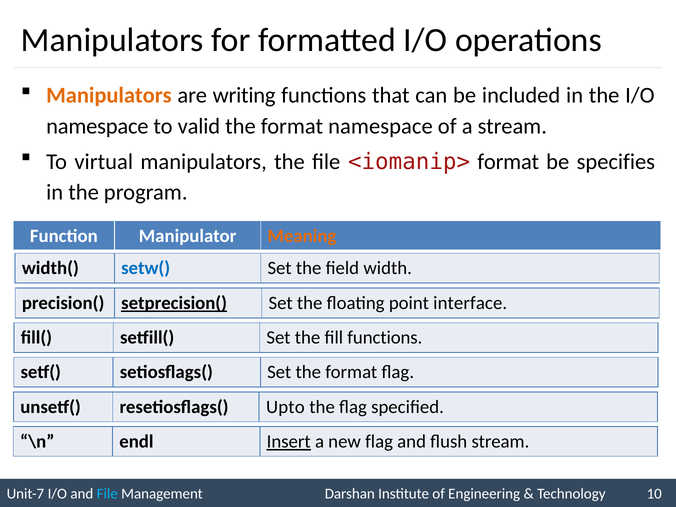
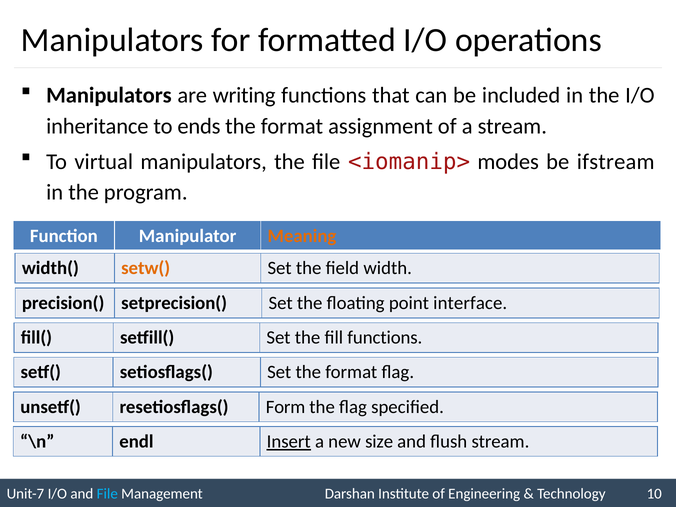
Manipulators at (109, 96) colour: orange -> black
namespace at (97, 126): namespace -> inheritance
valid: valid -> ends
format namespace: namespace -> assignment
<iomanip> format: format -> modes
specifies: specifies -> ifstream
setw( colour: blue -> orange
setprecision( underline: present -> none
Upto: Upto -> Form
new flag: flag -> size
